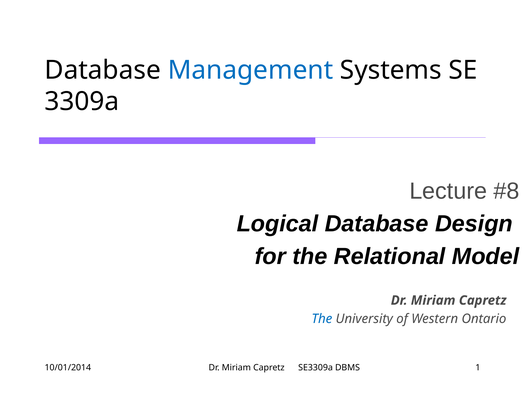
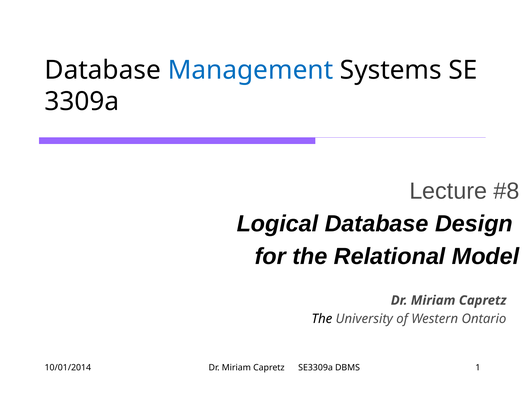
The at (322, 319) colour: blue -> black
